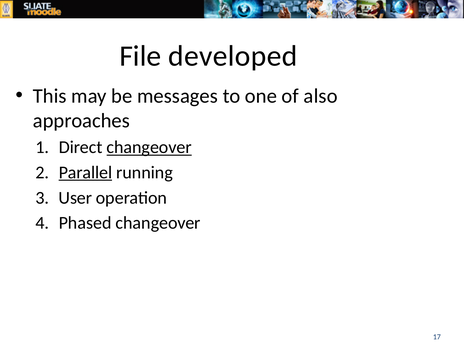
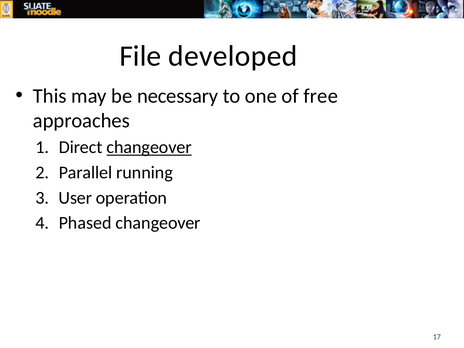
messages: messages -> necessary
also: also -> free
Parallel underline: present -> none
